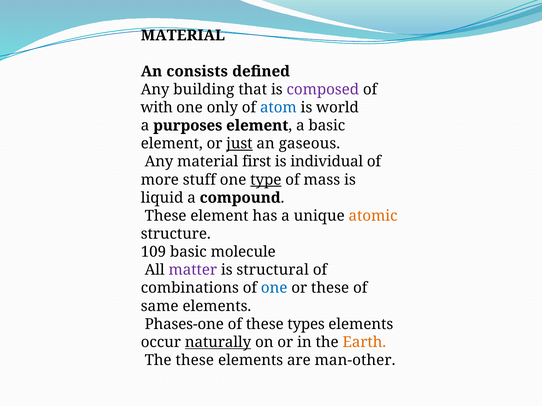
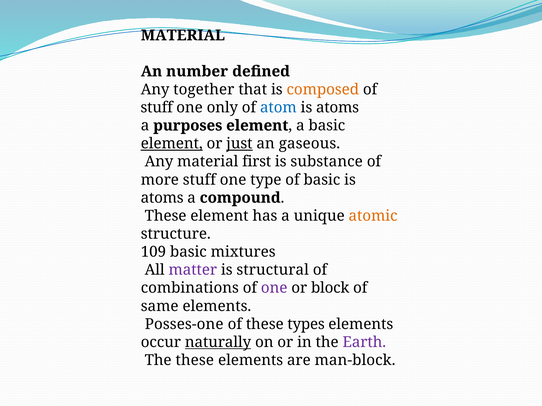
consists: consists -> number
building: building -> together
composed colour: purple -> orange
with at (157, 108): with -> stuff
world at (337, 108): world -> atoms
element at (172, 144) underline: none -> present
individual: individual -> substance
type underline: present -> none
of mass: mass -> basic
liquid at (162, 198): liquid -> atoms
molecule: molecule -> mixtures
one at (274, 288) colour: blue -> purple
or these: these -> block
Phases-one: Phases-one -> Posses-one
Earth colour: orange -> purple
man-other: man-other -> man-block
